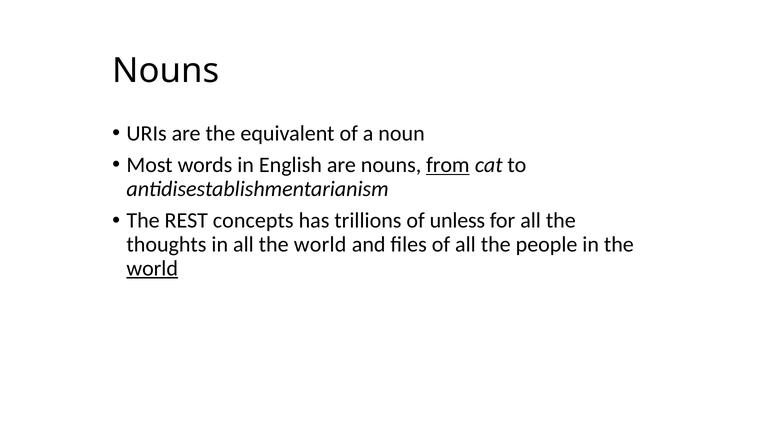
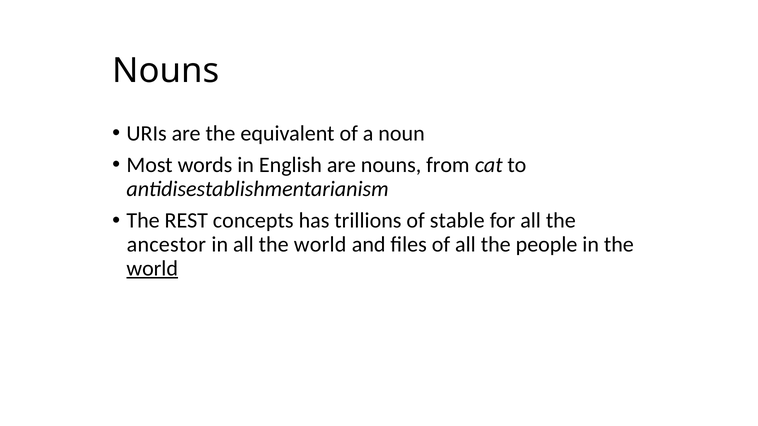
from underline: present -> none
unless: unless -> stable
thoughts: thoughts -> ancestor
